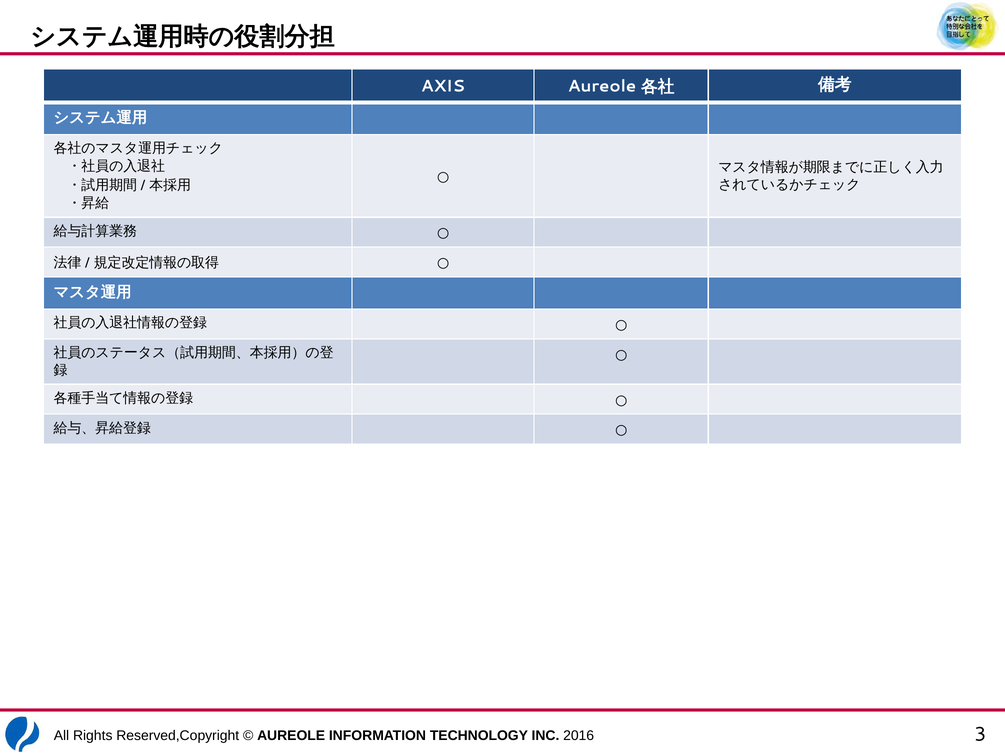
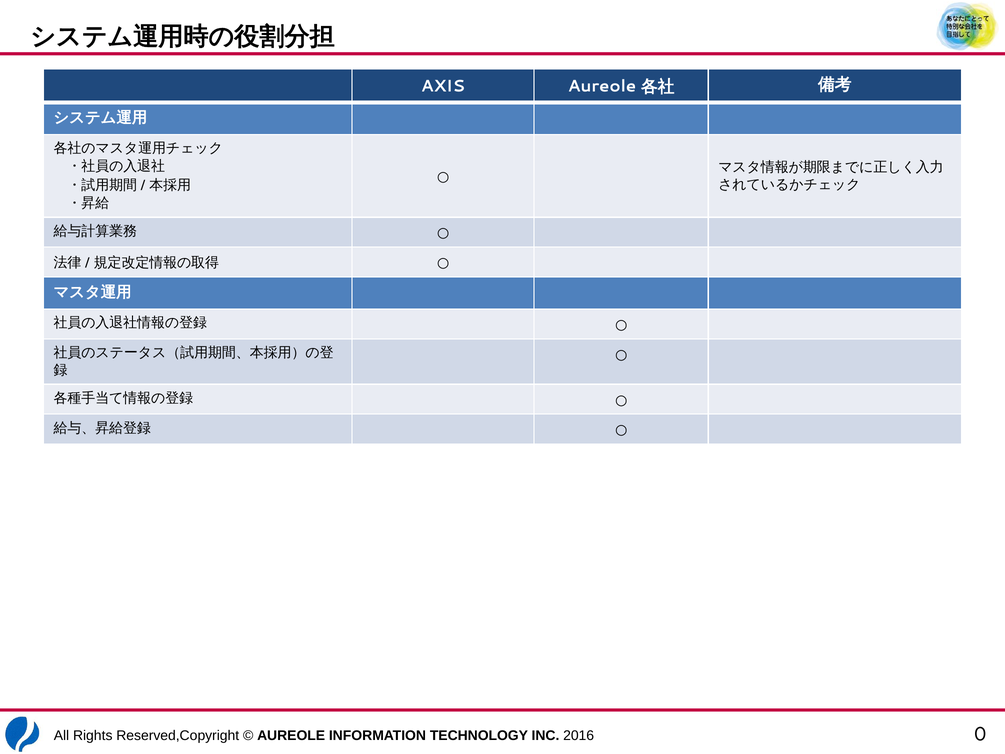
3: 3 -> 0
